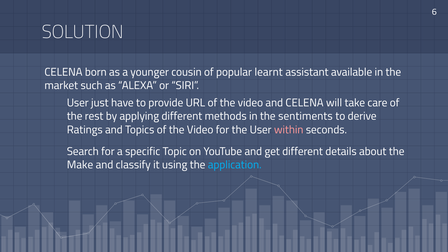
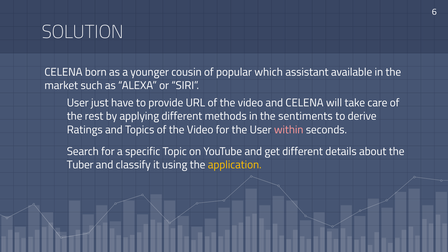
learnt: learnt -> which
Make: Make -> Tuber
application colour: light blue -> yellow
